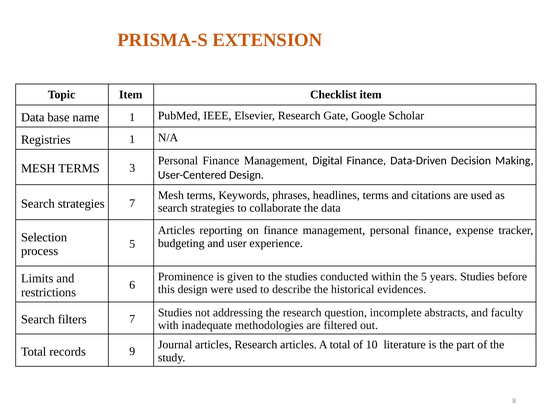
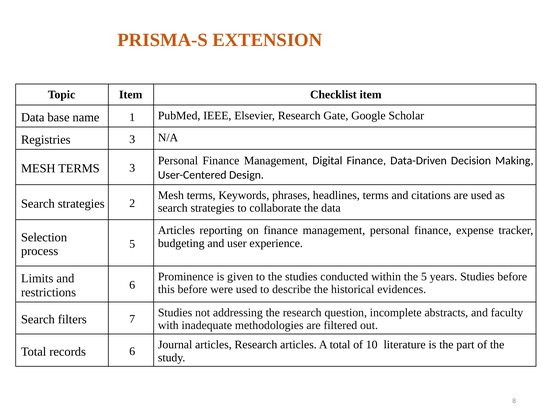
Registries 1: 1 -> 3
strategies 7: 7 -> 2
this design: design -> before
records 9: 9 -> 6
